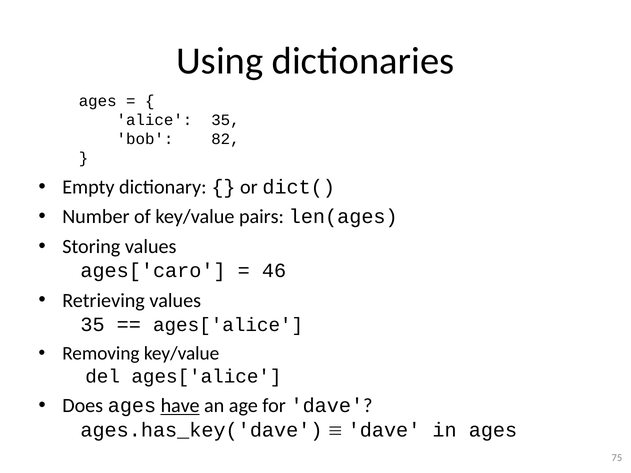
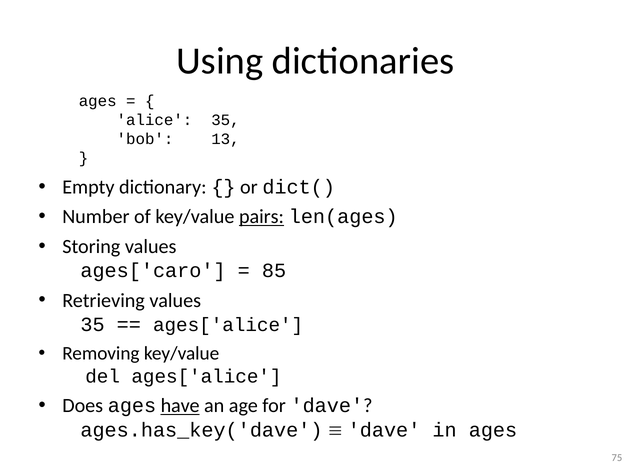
82: 82 -> 13
pairs underline: none -> present
46: 46 -> 85
